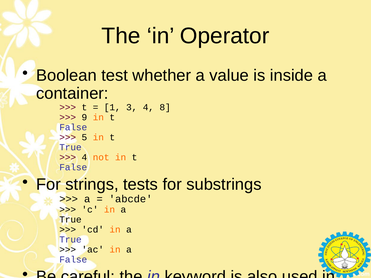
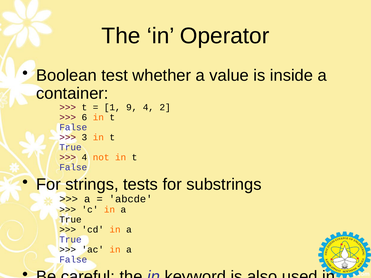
3: 3 -> 9
8: 8 -> 2
9: 9 -> 6
5: 5 -> 3
